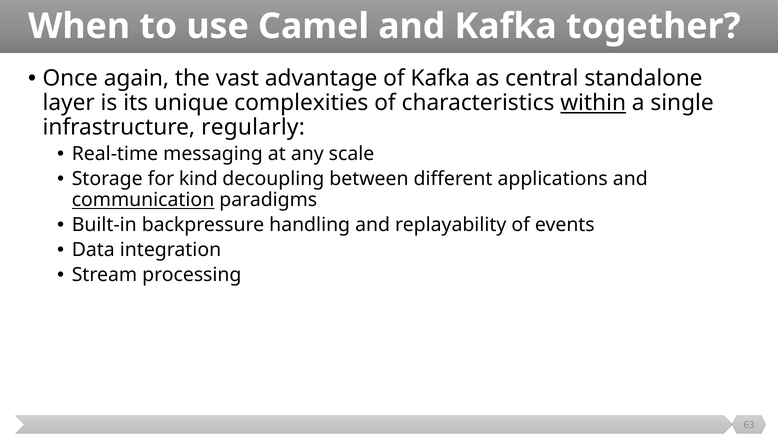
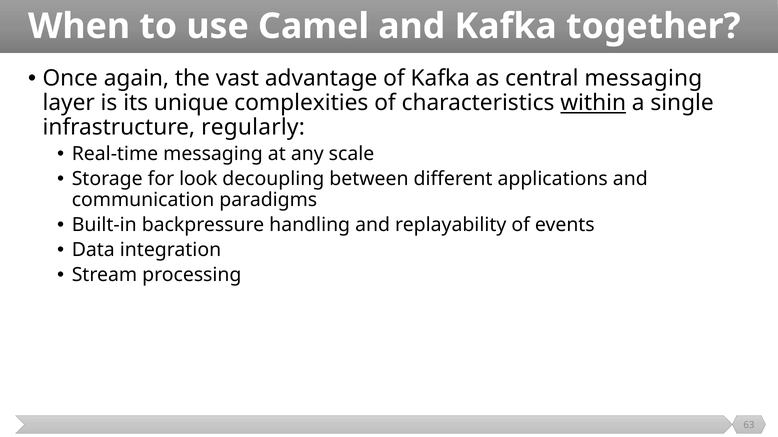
central standalone: standalone -> messaging
kind: kind -> look
communication underline: present -> none
